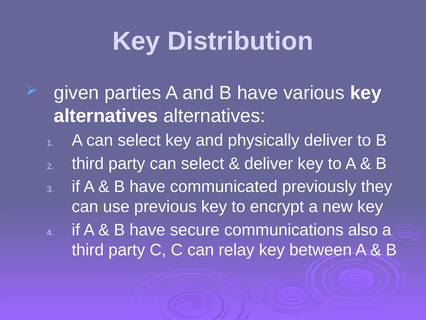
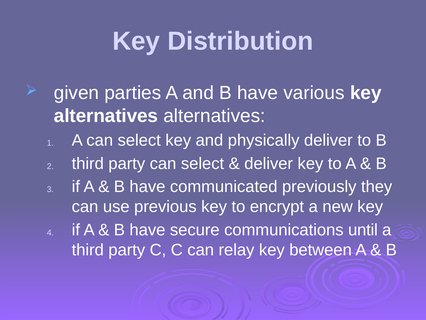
also: also -> until
